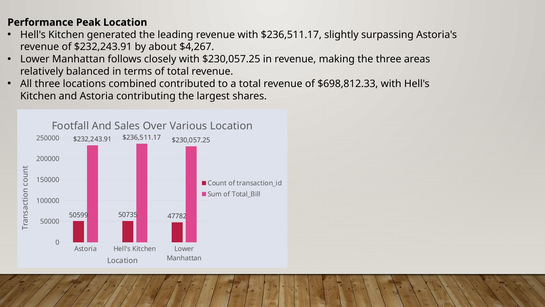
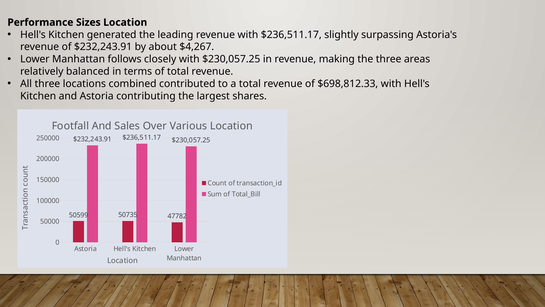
Peak: Peak -> Sizes
